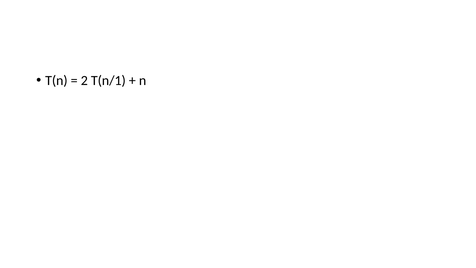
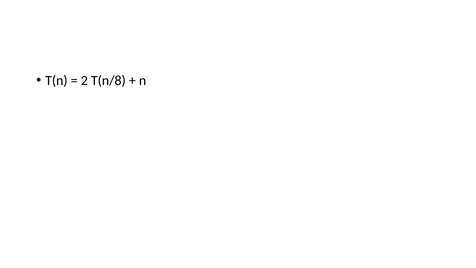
T(n/1: T(n/1 -> T(n/8
